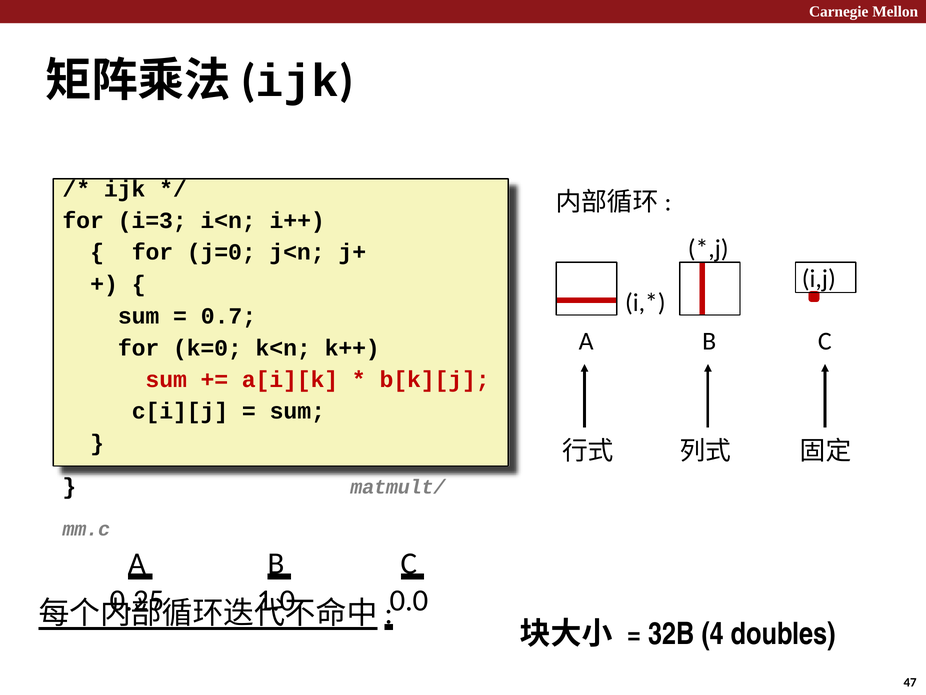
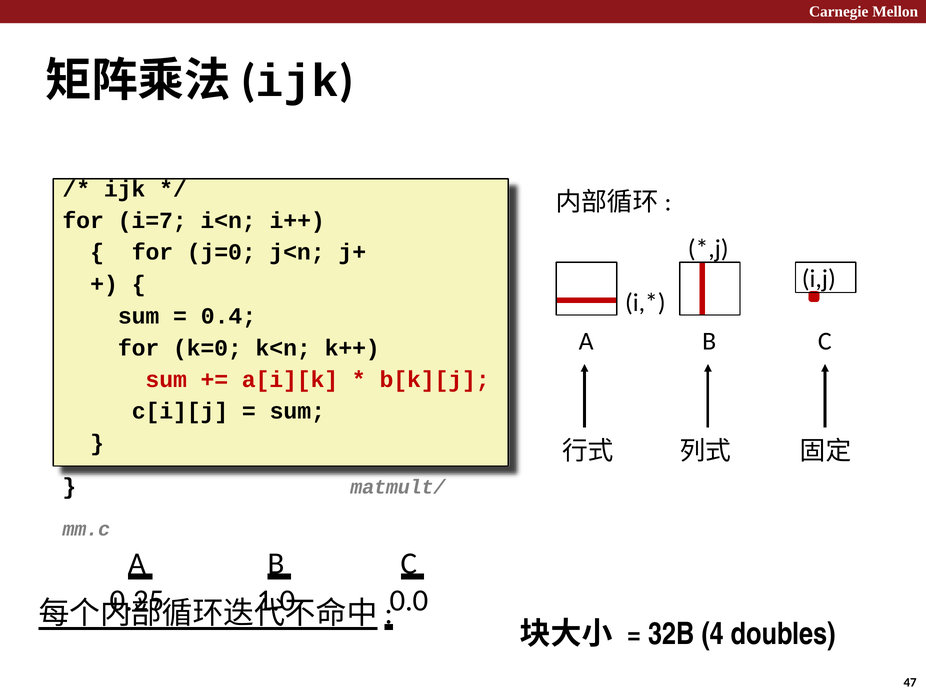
i=3: i=3 -> i=7
0.7: 0.7 -> 0.4
